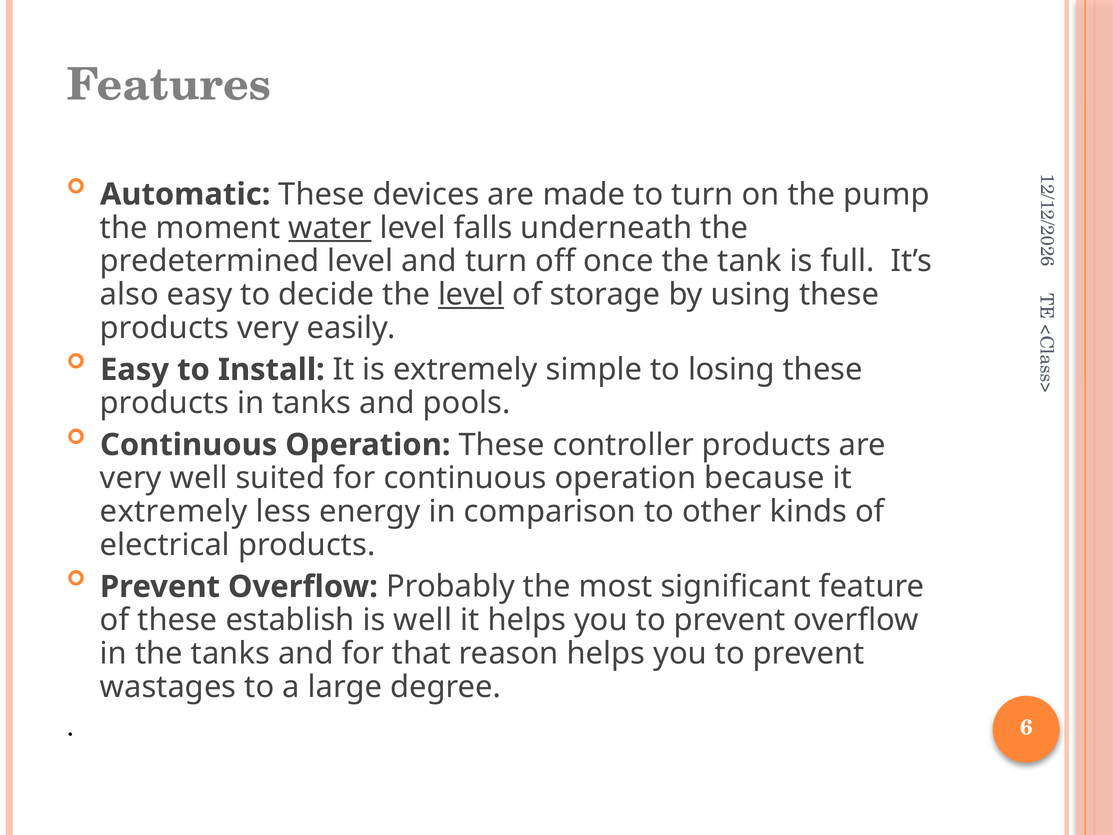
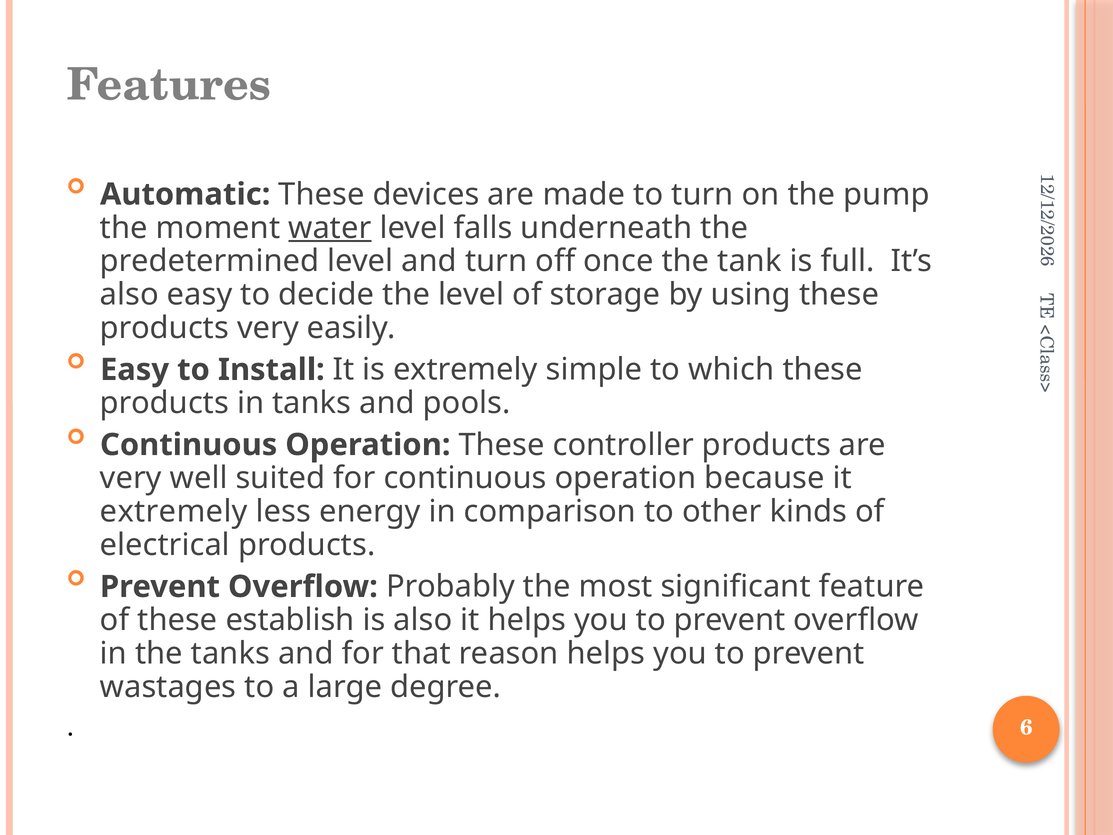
level at (471, 295) underline: present -> none
losing: losing -> which
is well: well -> also
